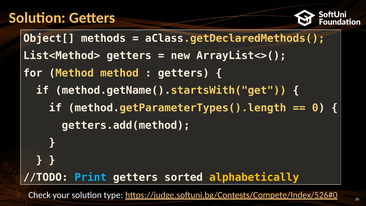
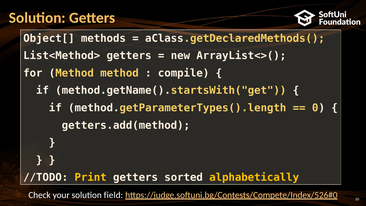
getters at (184, 73): getters -> compile
Print colour: light blue -> yellow
type: type -> field
